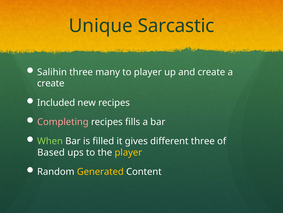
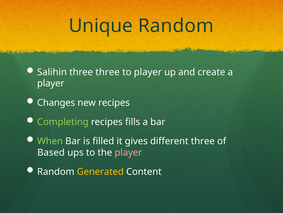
Unique Sarcastic: Sarcastic -> Random
three many: many -> three
create at (51, 83): create -> player
Included: Included -> Changes
Completing colour: pink -> light green
player at (128, 152) colour: yellow -> pink
